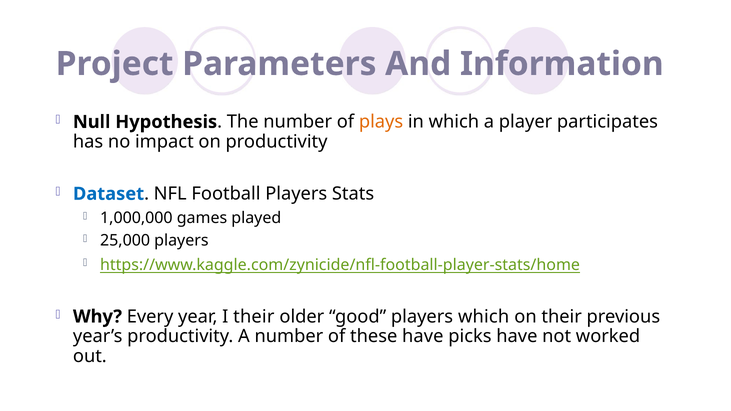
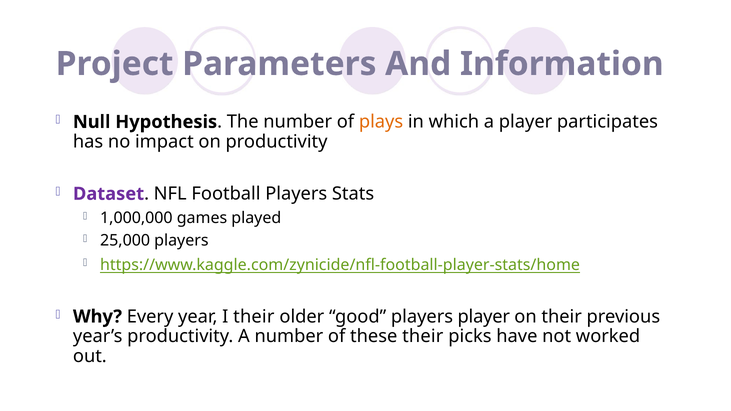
Dataset colour: blue -> purple
players which: which -> player
these have: have -> their
